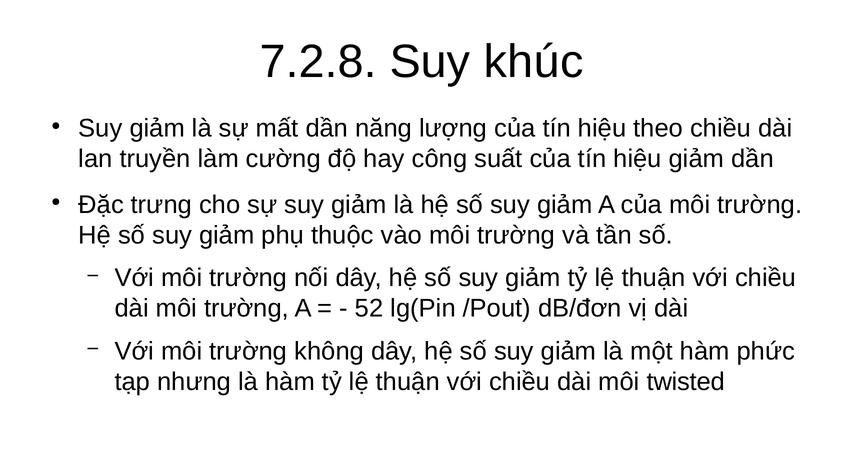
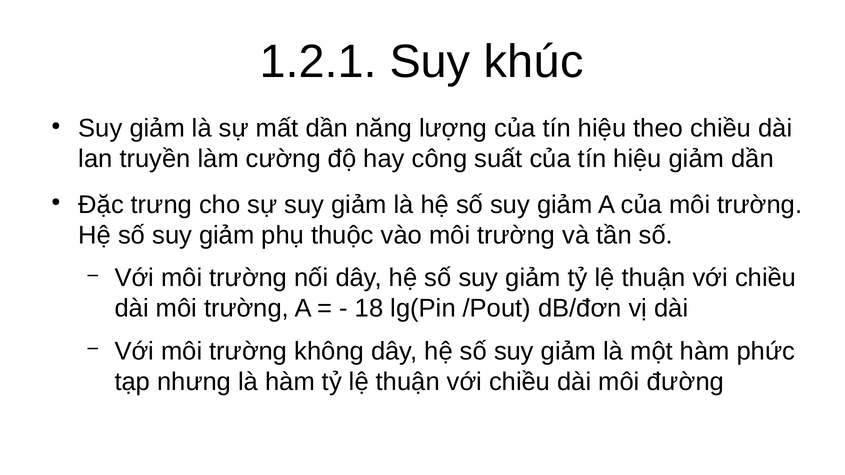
7.2.8: 7.2.8 -> 1.2.1
52: 52 -> 18
twisted: twisted -> đường
